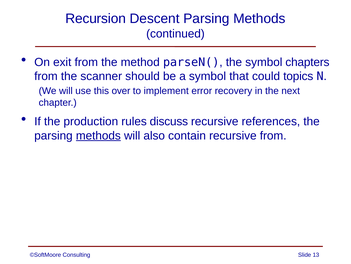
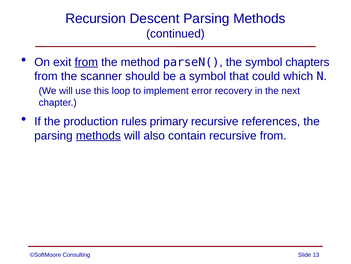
from at (86, 62) underline: none -> present
topics: topics -> which
over: over -> loop
discuss: discuss -> primary
